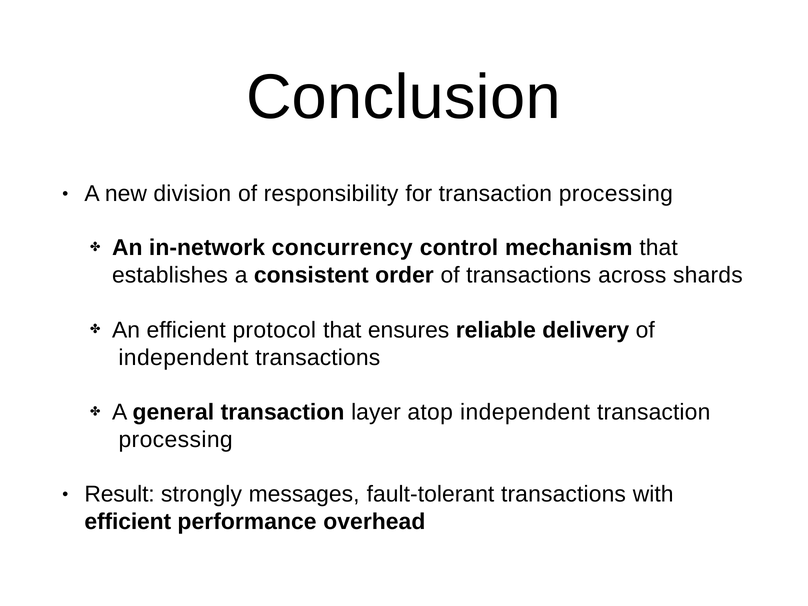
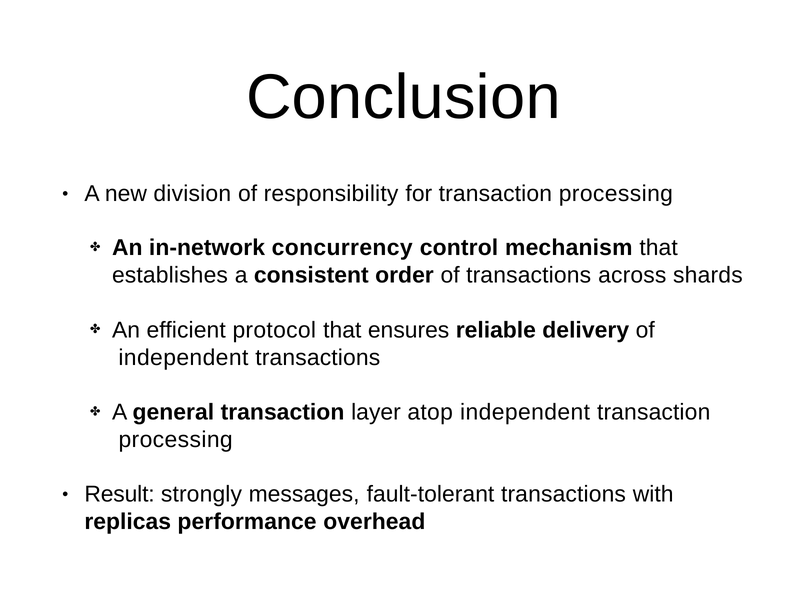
efficient at (128, 522): efficient -> replicas
